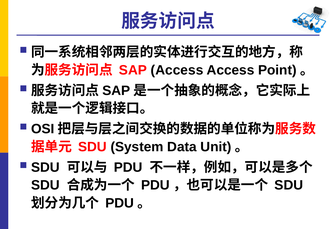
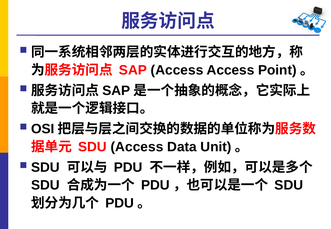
SDU System: System -> Access
